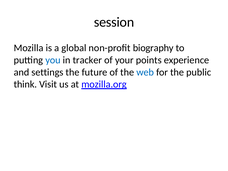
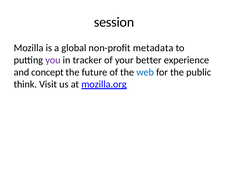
biography: biography -> metadata
you colour: blue -> purple
points: points -> better
settings: settings -> concept
